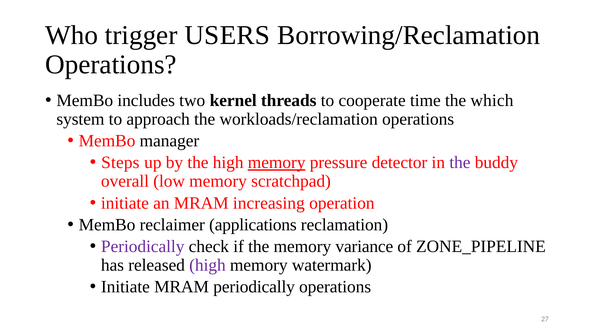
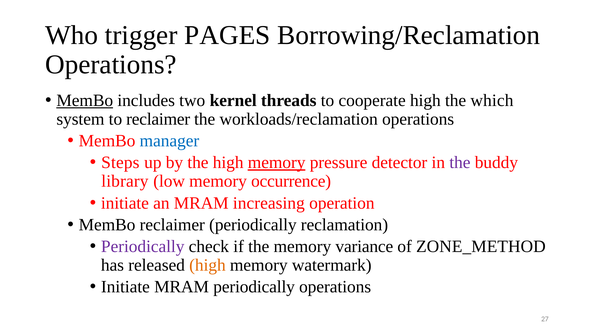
USERS: USERS -> PAGES
MemBo at (85, 100) underline: none -> present
cooperate time: time -> high
to approach: approach -> reclaimer
manager colour: black -> blue
overall: overall -> library
scratchpad: scratchpad -> occurrence
reclaimer applications: applications -> periodically
ZONE_PIPELINE: ZONE_PIPELINE -> ZONE_METHOD
high at (207, 265) colour: purple -> orange
